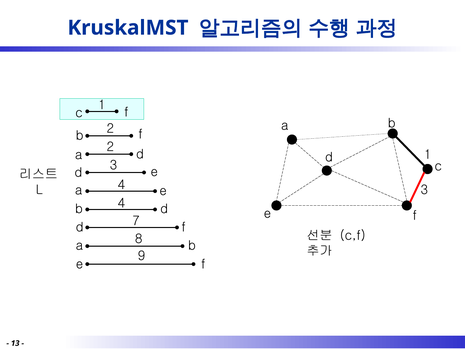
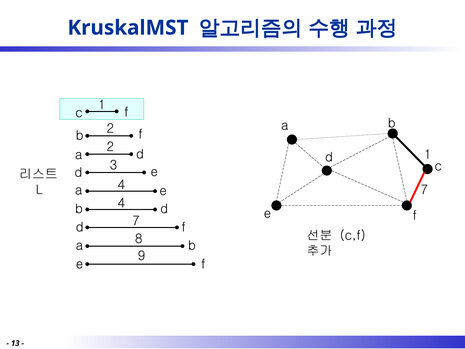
L 3: 3 -> 7
